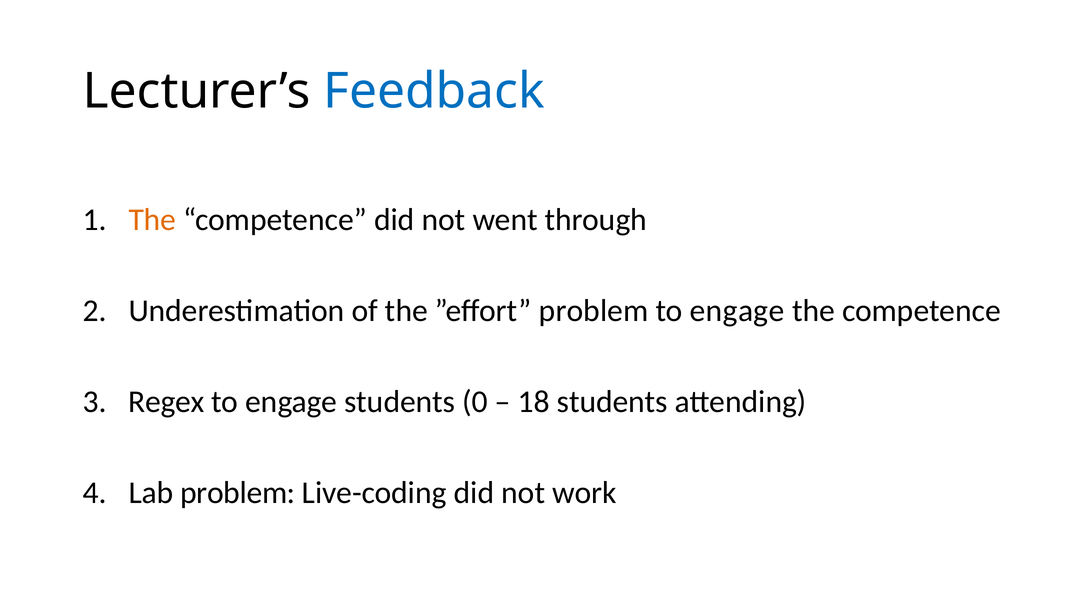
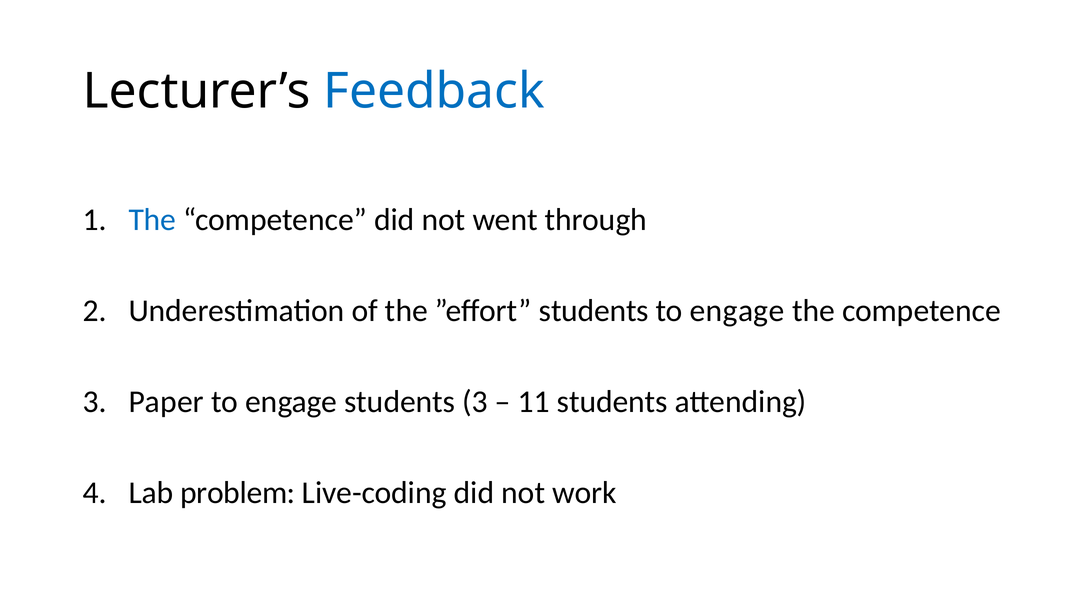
The at (152, 219) colour: orange -> blue
”effort problem: problem -> students
Regex: Regex -> Paper
students 0: 0 -> 3
18: 18 -> 11
